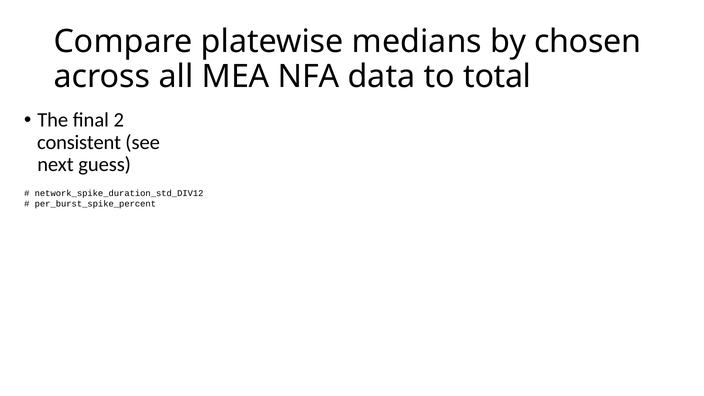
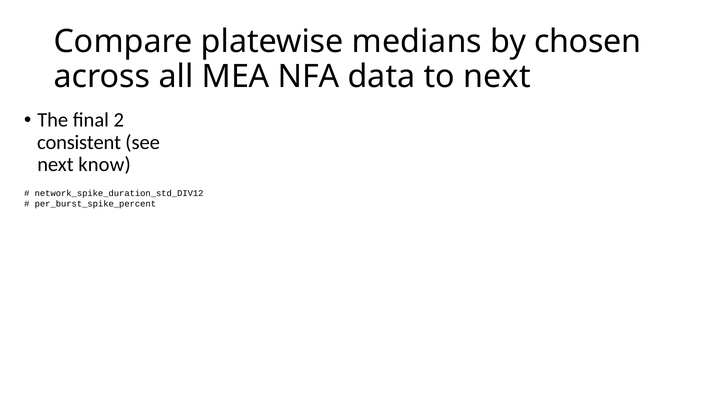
to total: total -> next
guess: guess -> know
